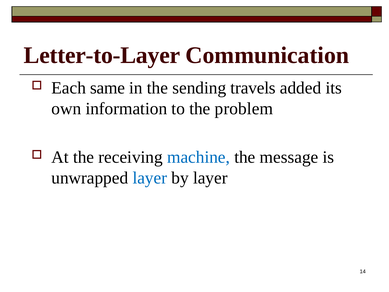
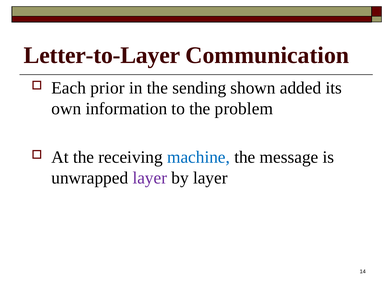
same: same -> prior
travels: travels -> shown
layer at (150, 178) colour: blue -> purple
